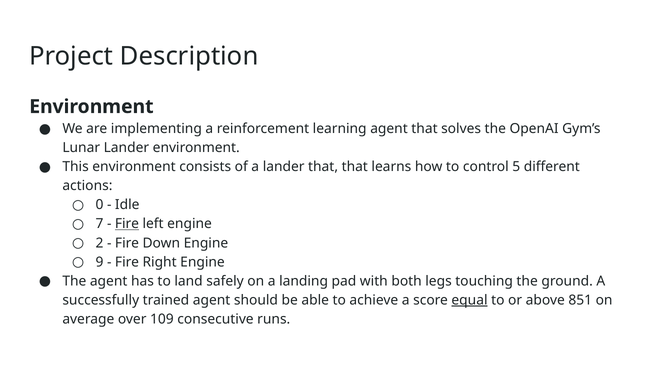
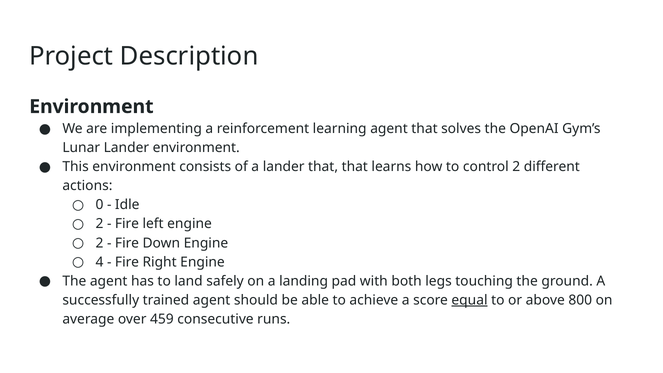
control 5: 5 -> 2
7 at (99, 224): 7 -> 2
Fire at (127, 224) underline: present -> none
9: 9 -> 4
851: 851 -> 800
109: 109 -> 459
